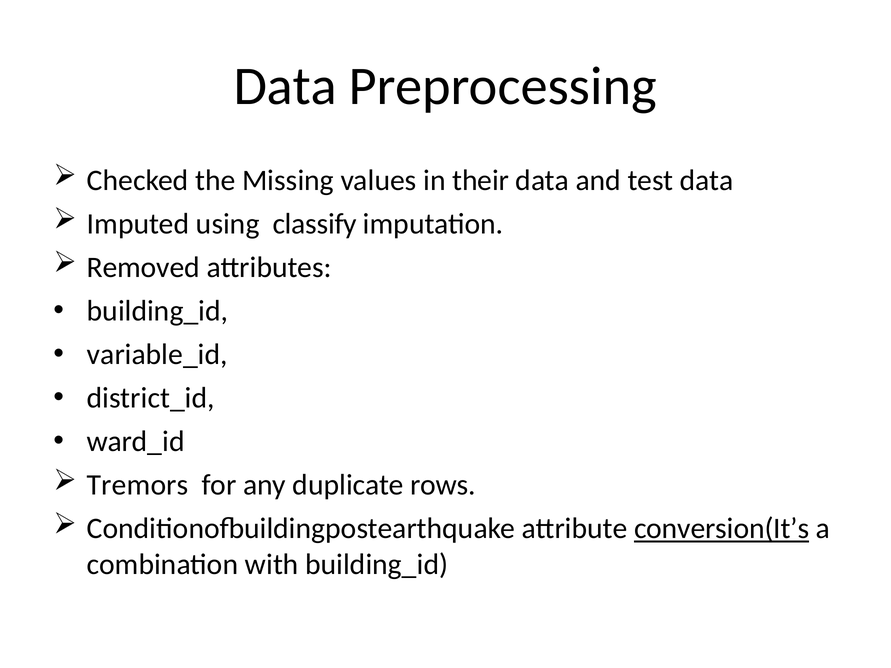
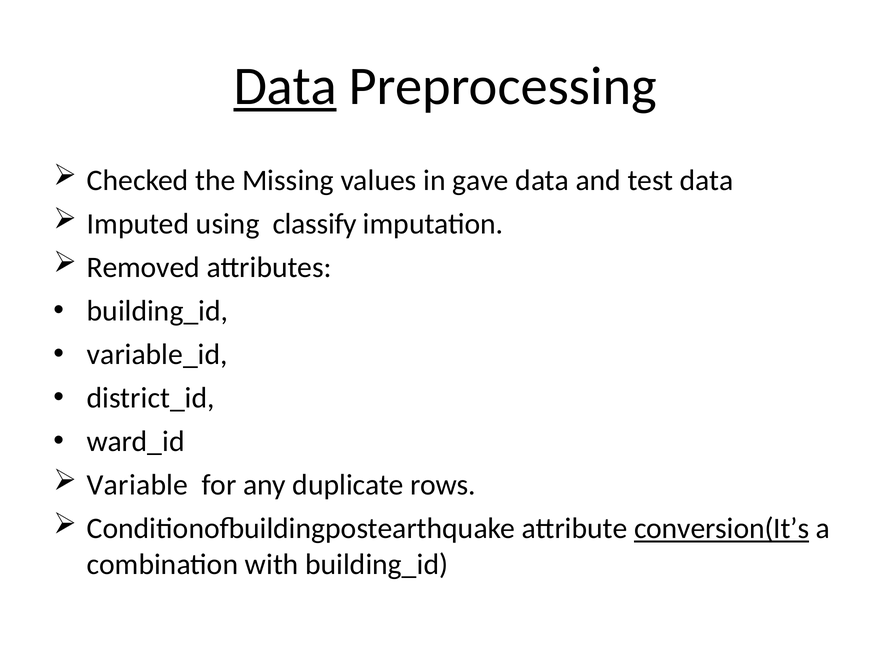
Data at (285, 86) underline: none -> present
their: their -> gave
Tremors: Tremors -> Variable
